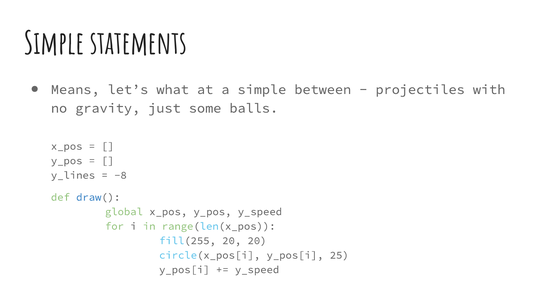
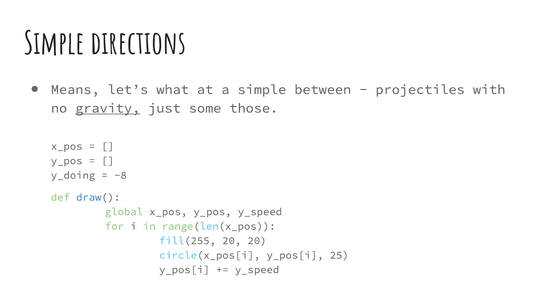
statements: statements -> directions
gravity underline: none -> present
balls: balls -> those
y_lines: y_lines -> y_doing
